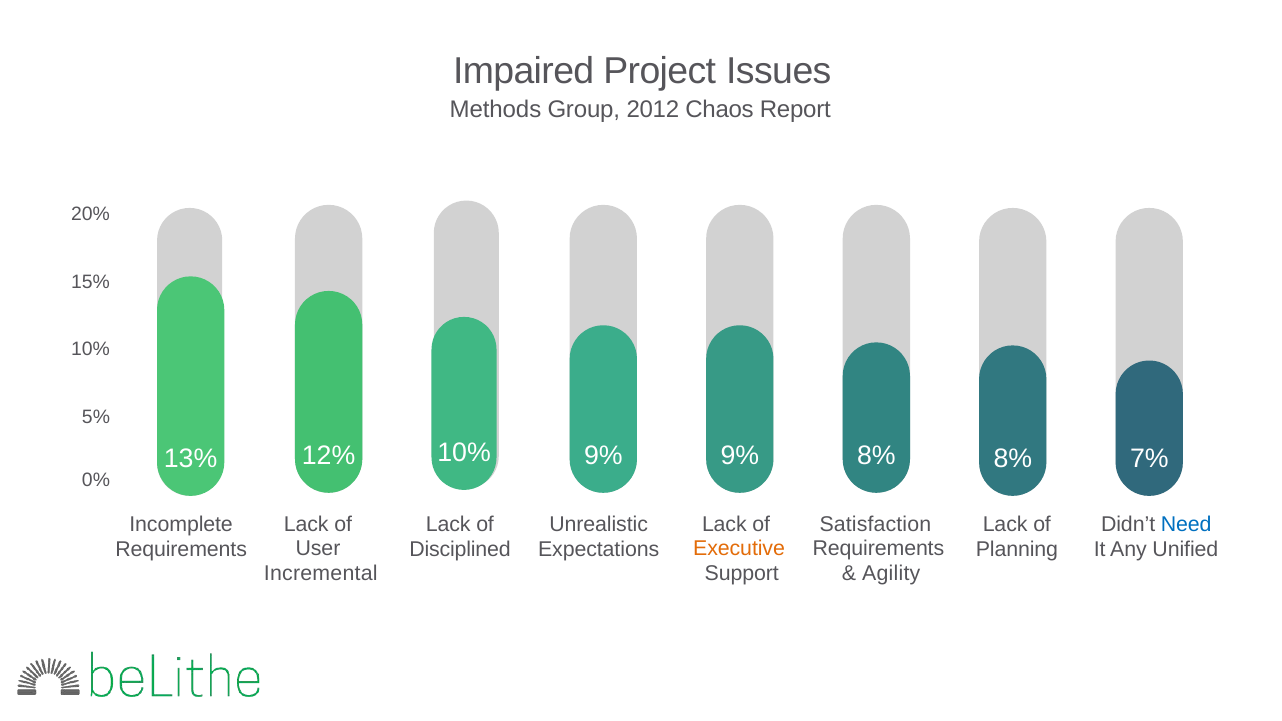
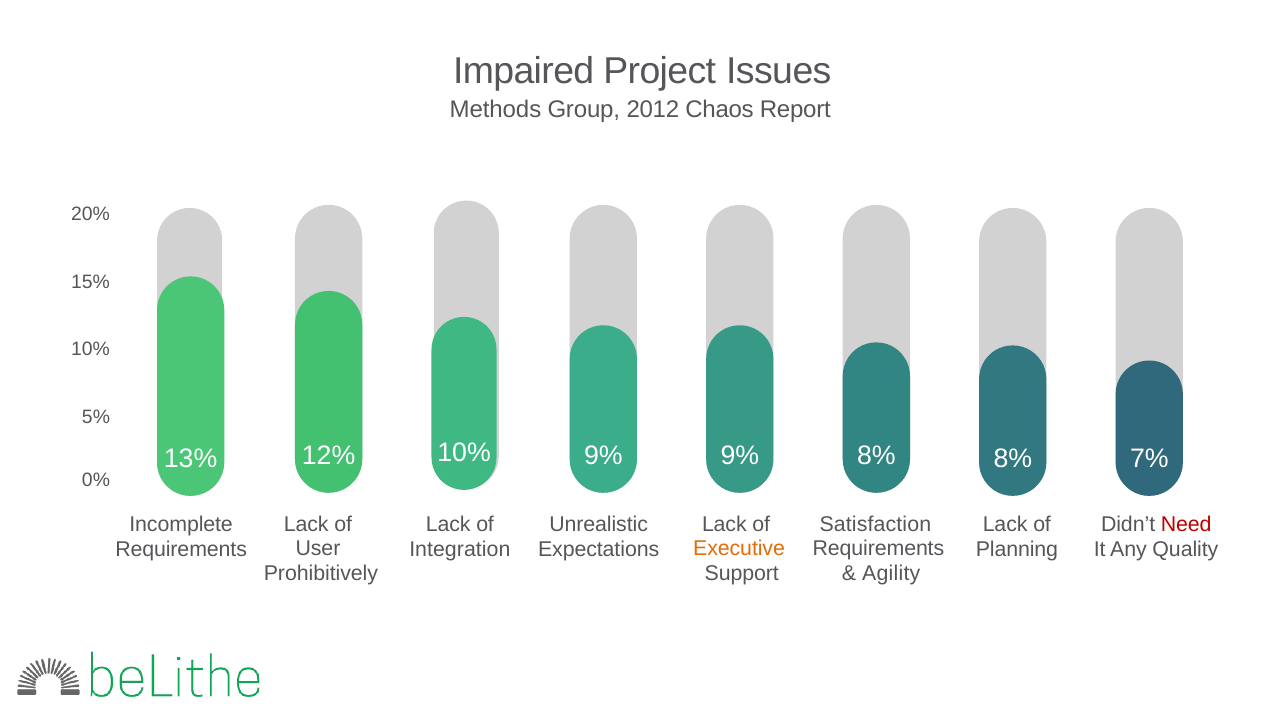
Need colour: blue -> red
Disciplined: Disciplined -> Integration
Unified: Unified -> Quality
Incremental: Incremental -> Prohibitively
